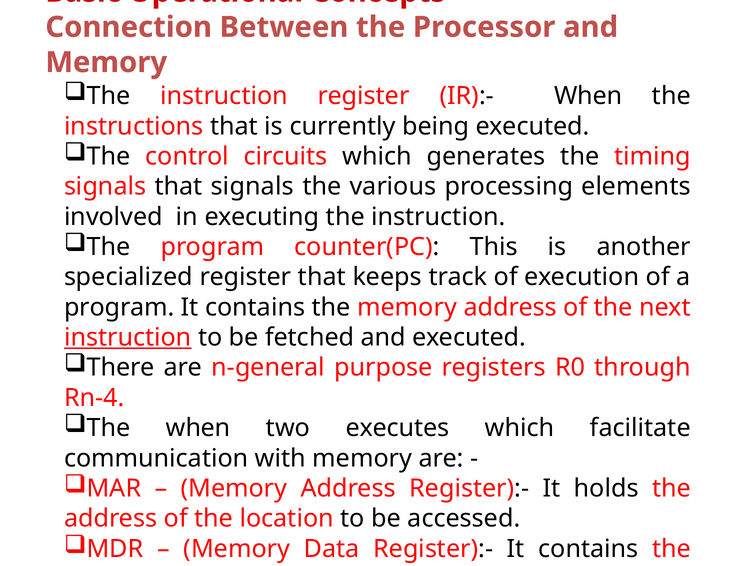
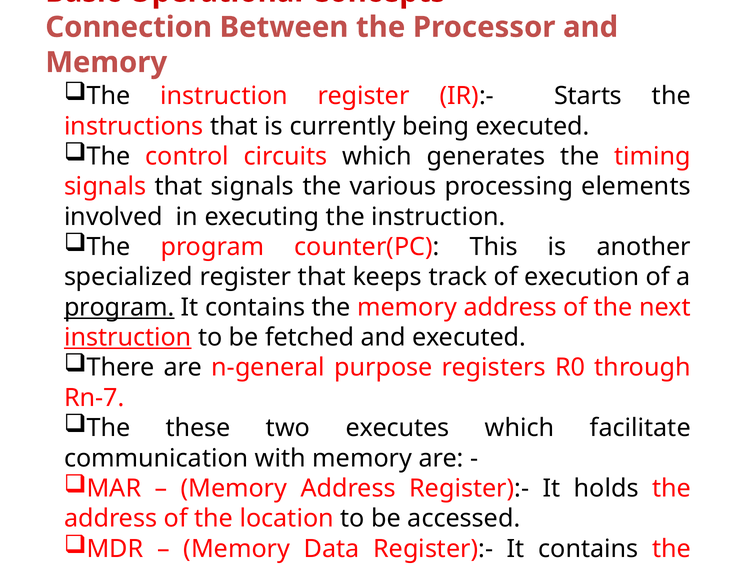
IR):- When: When -> Starts
program at (119, 307) underline: none -> present
Rn-4: Rn-4 -> Rn-7
The when: when -> these
